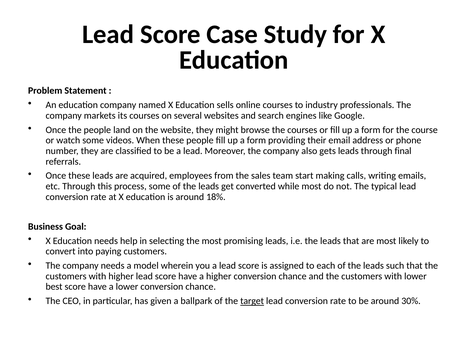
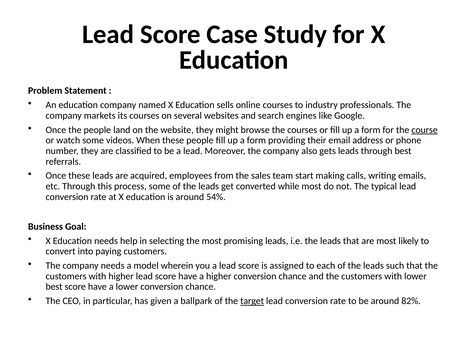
course underline: none -> present
through final: final -> best
18%: 18% -> 54%
30%: 30% -> 82%
